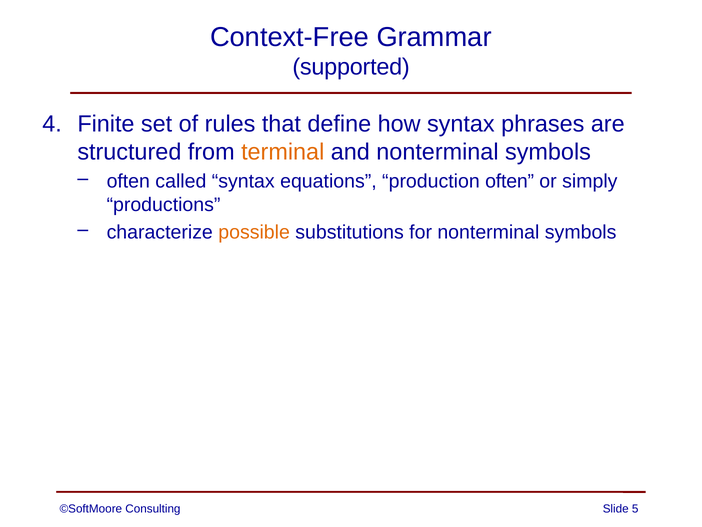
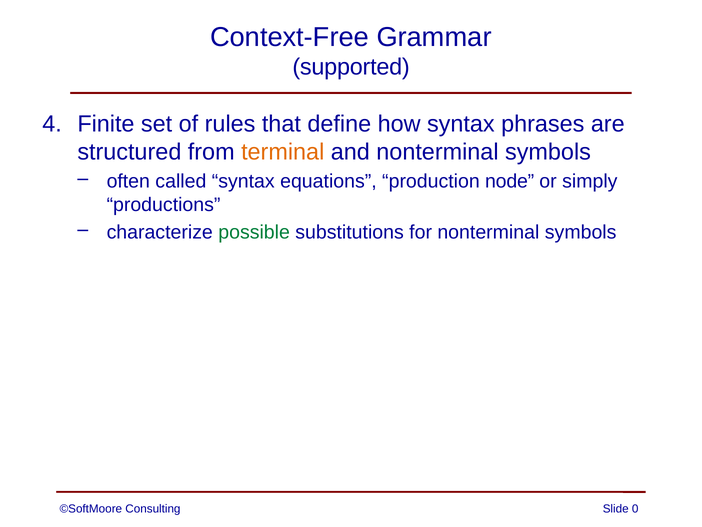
production often: often -> node
possible colour: orange -> green
5: 5 -> 0
